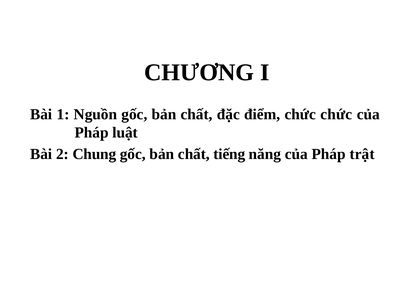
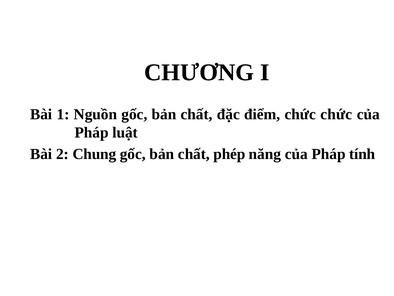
tiếng: tiếng -> phép
trật: trật -> tính
